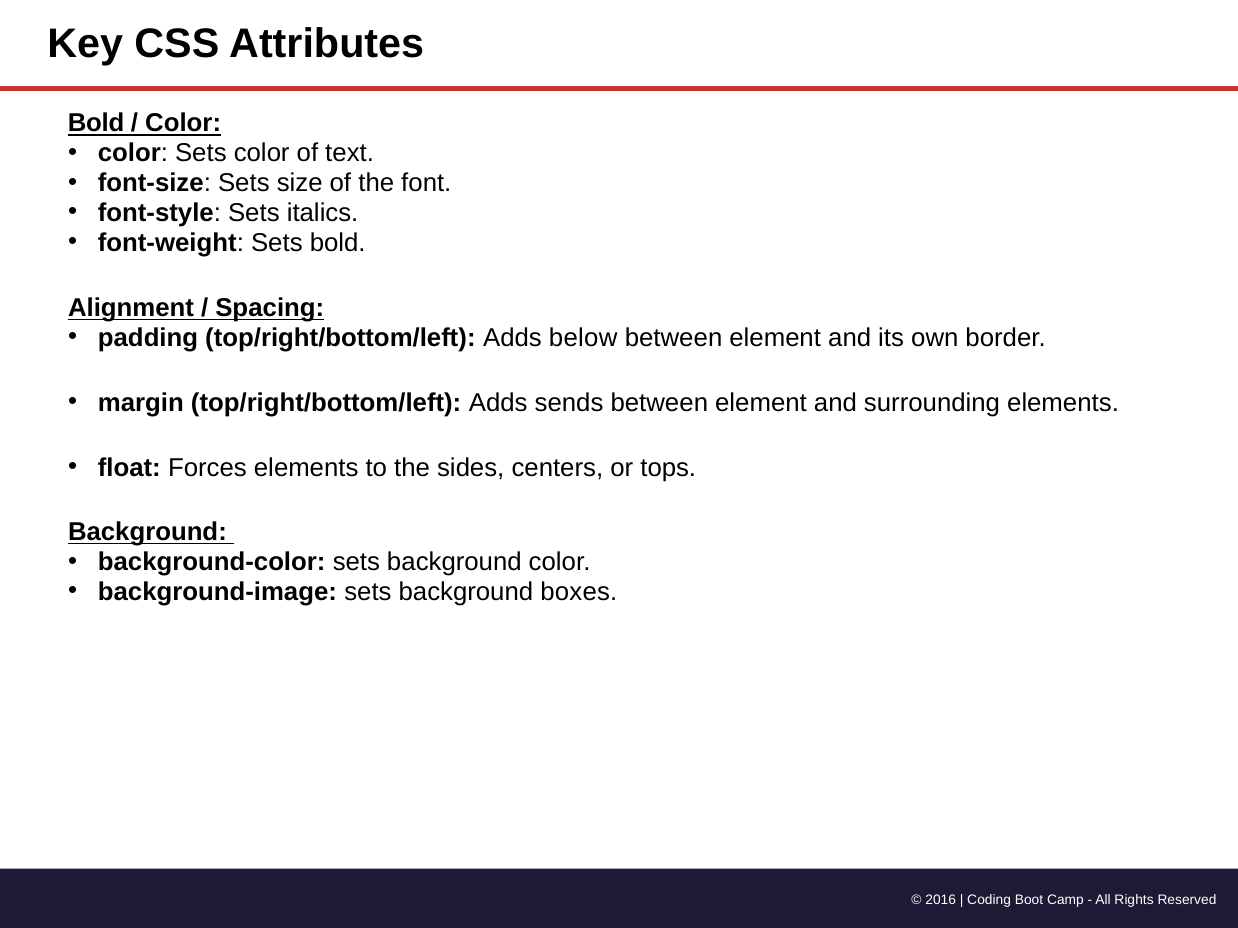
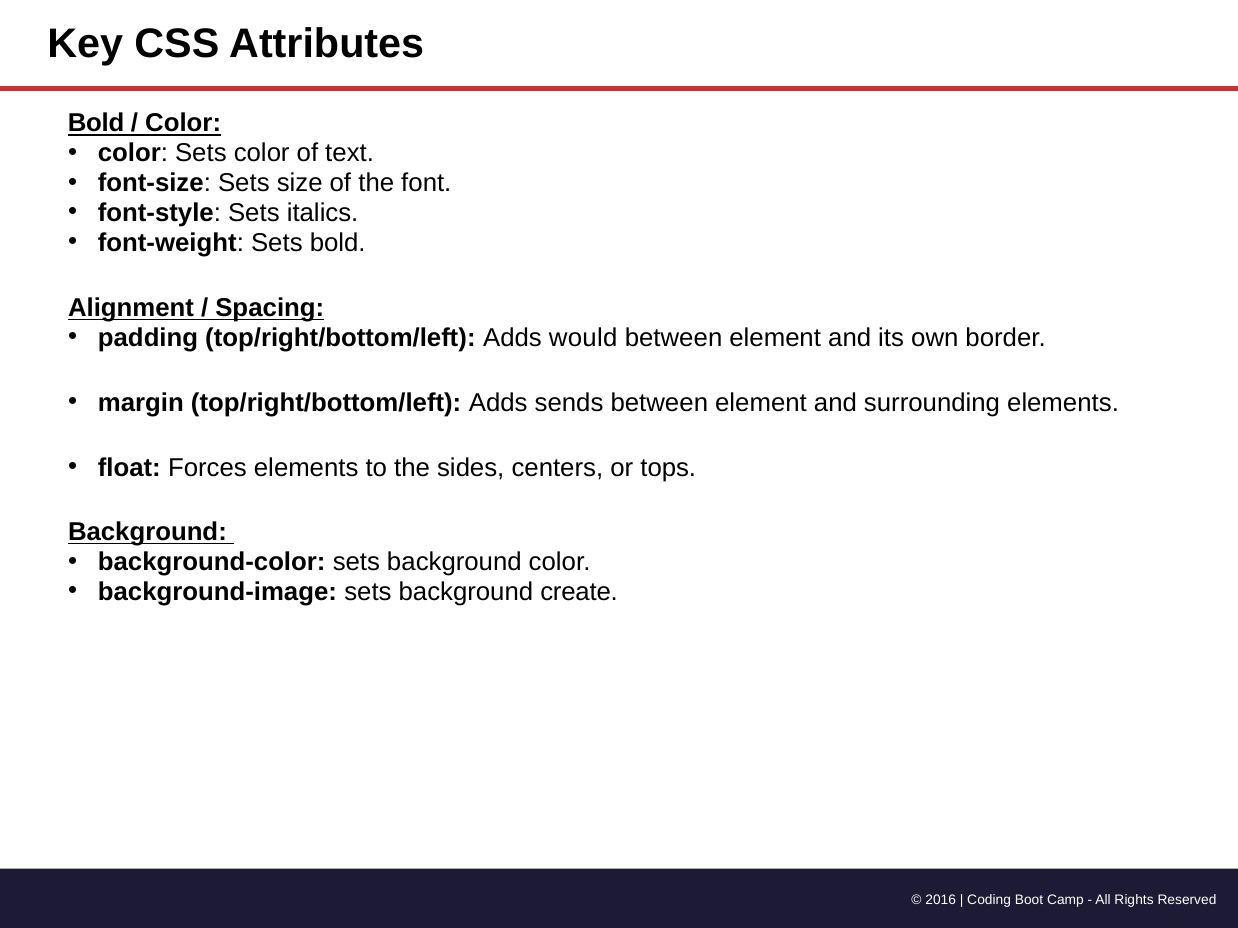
below: below -> would
boxes: boxes -> create
